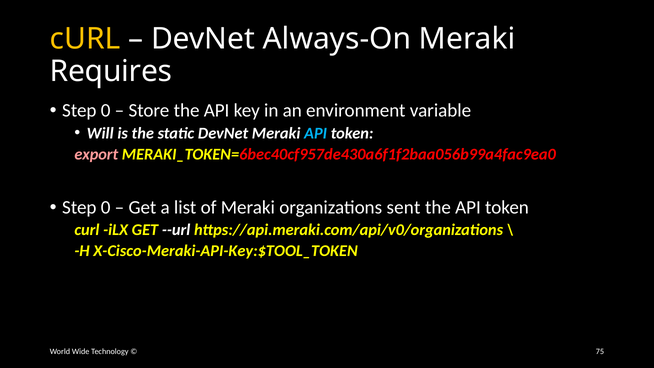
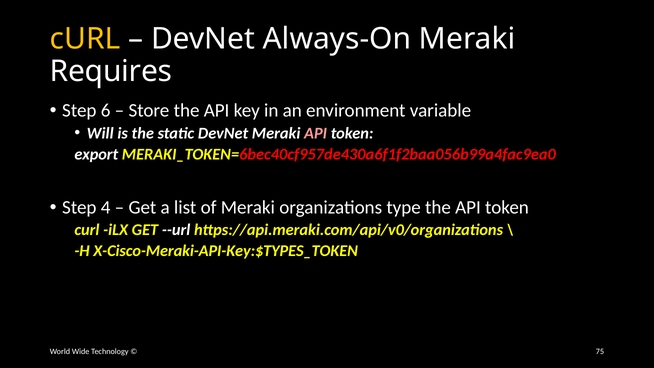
0 at (106, 111): 0 -> 6
API at (316, 133) colour: light blue -> pink
export colour: pink -> white
0 at (106, 207): 0 -> 4
sent: sent -> type
X-Cisco-Meraki-API-Key:$TOOL_TOKEN: X-Cisco-Meraki-API-Key:$TOOL_TOKEN -> X-Cisco-Meraki-API-Key:$TYPES_TOKEN
